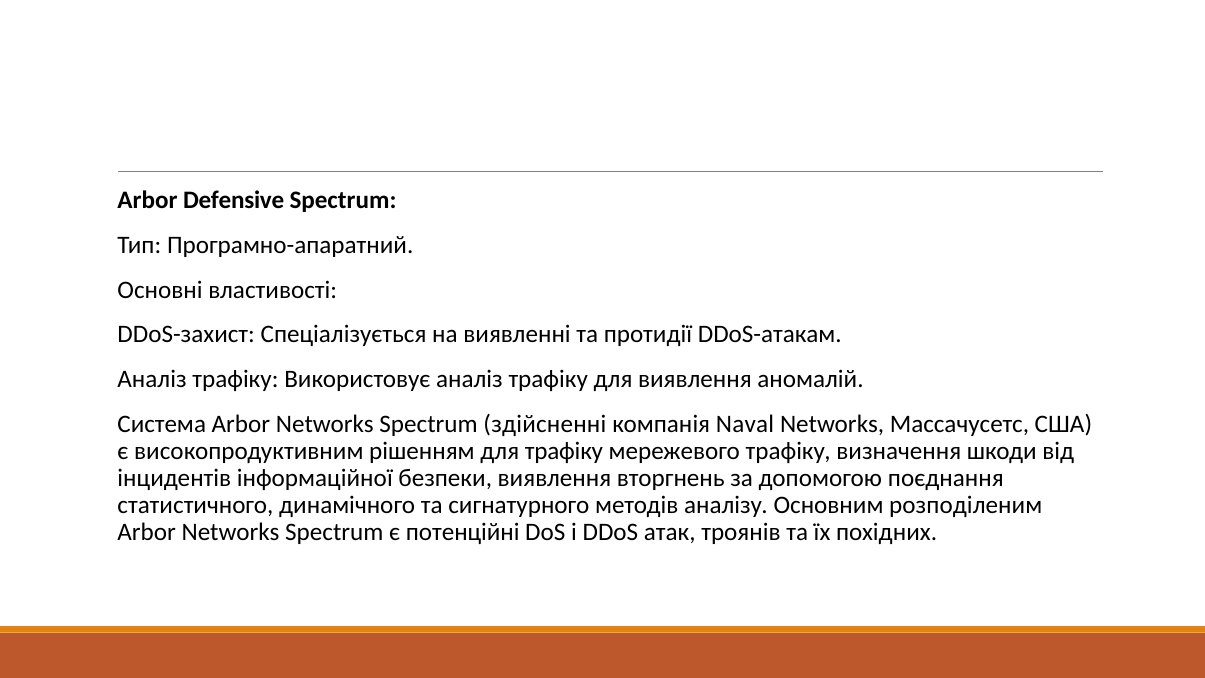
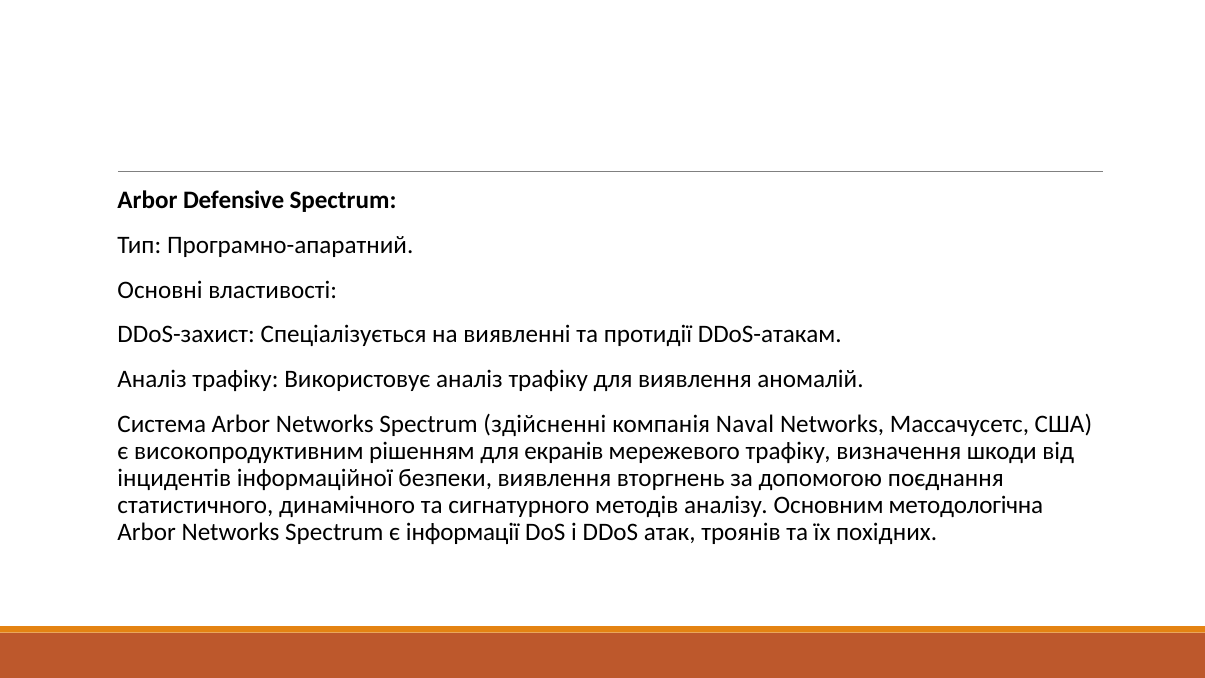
для трафіку: трафіку -> екранів
розподіленим: розподіленим -> методологічна
потенційні: потенційні -> інформації
